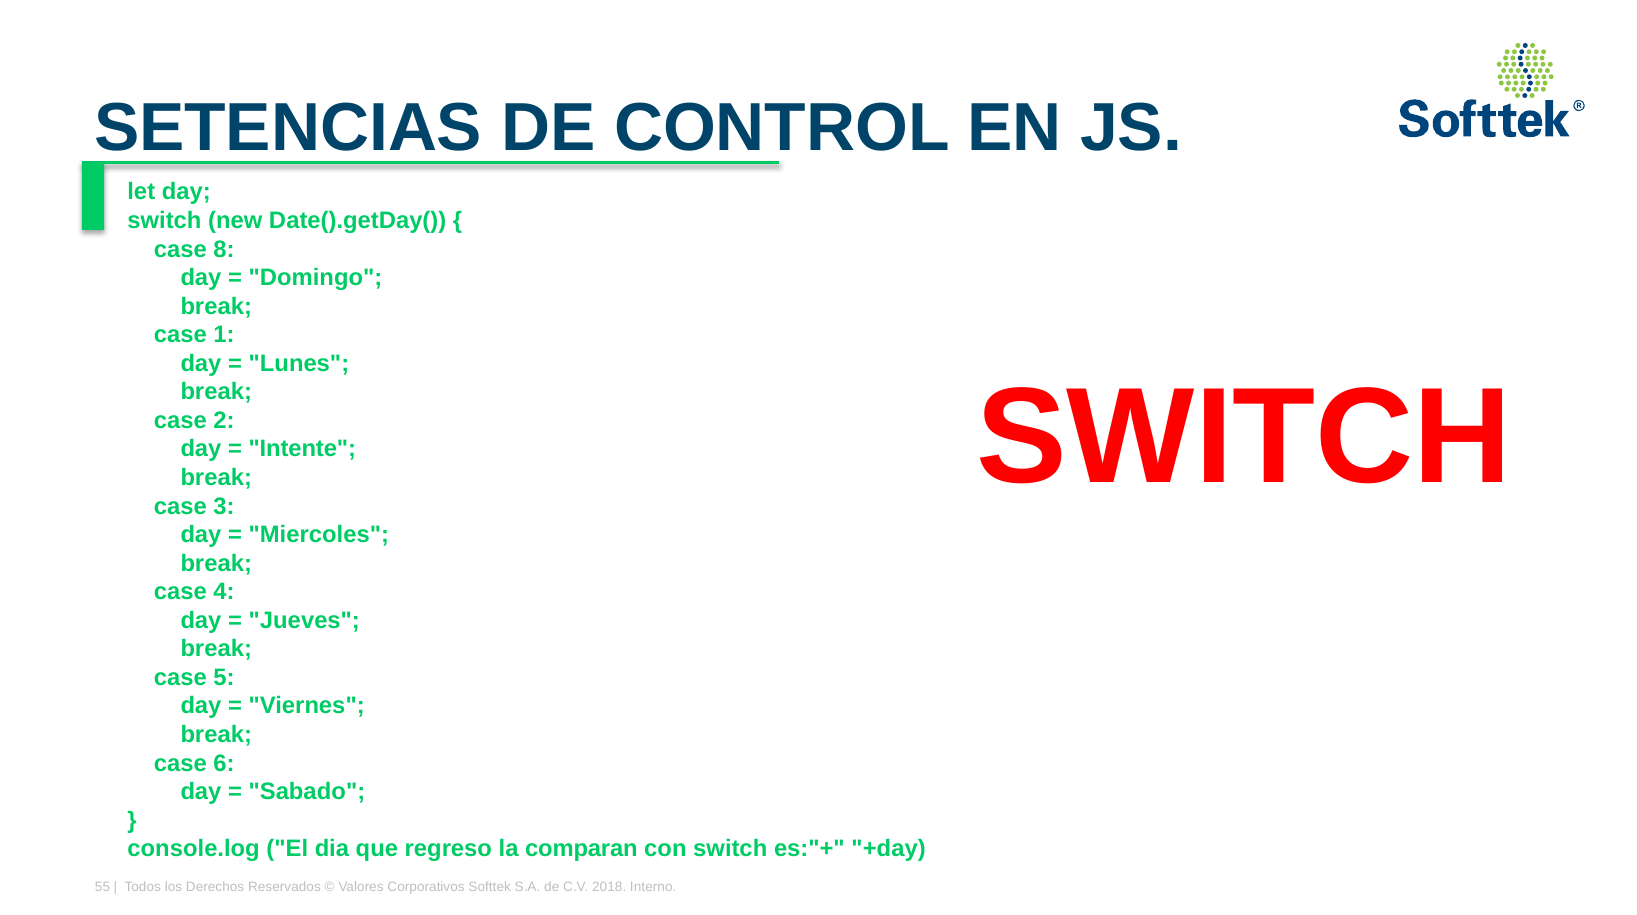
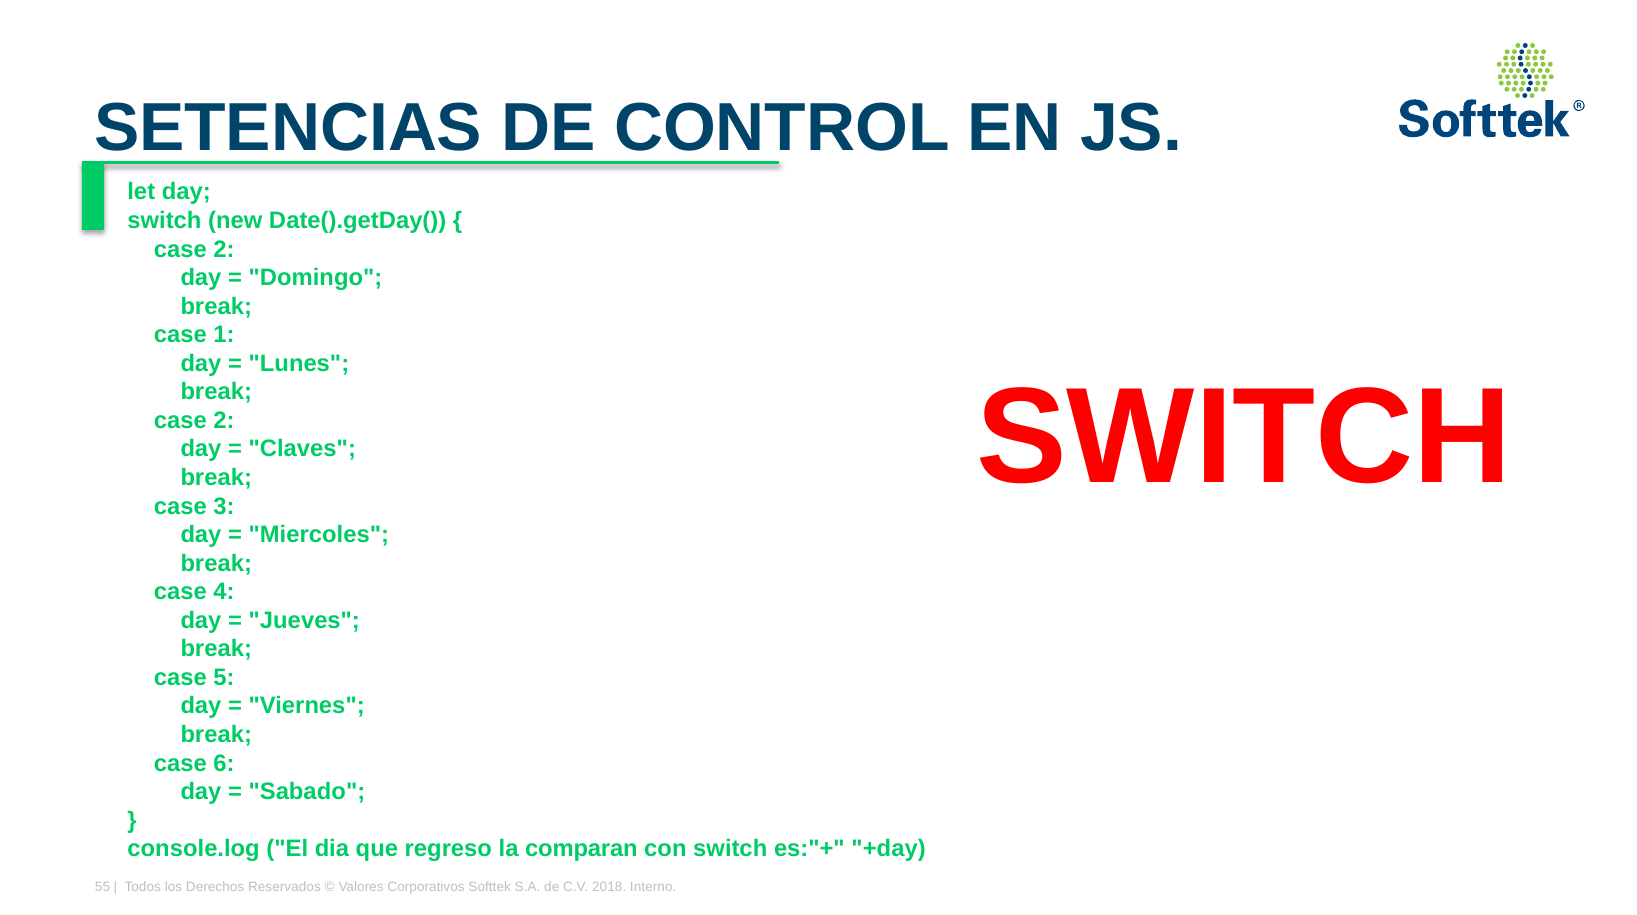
8 at (224, 249): 8 -> 2
Intente: Intente -> Claves
